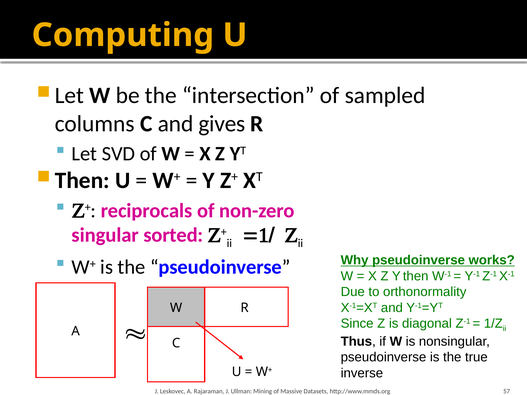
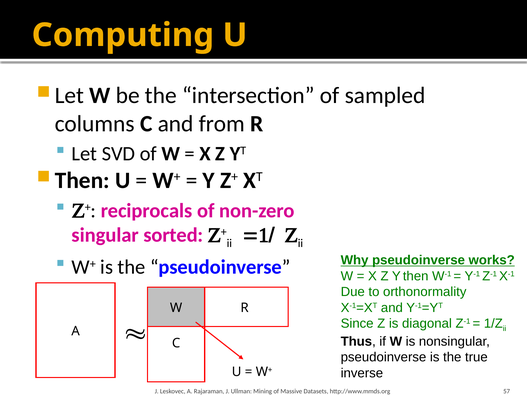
gives: gives -> from
